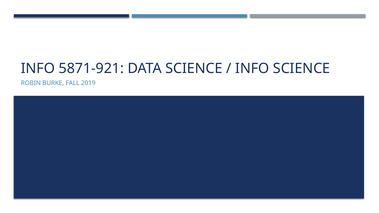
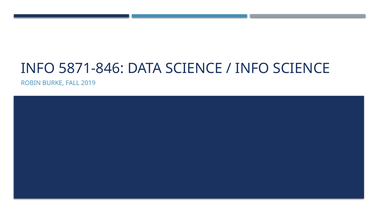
5871-921: 5871-921 -> 5871-846
